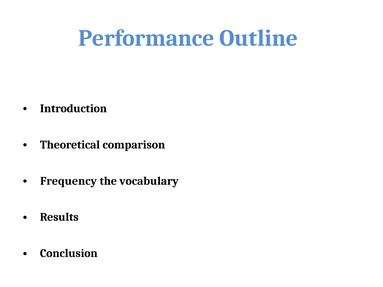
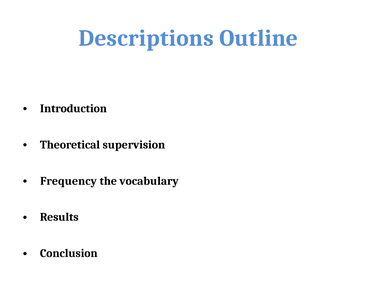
Performance: Performance -> Descriptions
comparison: comparison -> supervision
